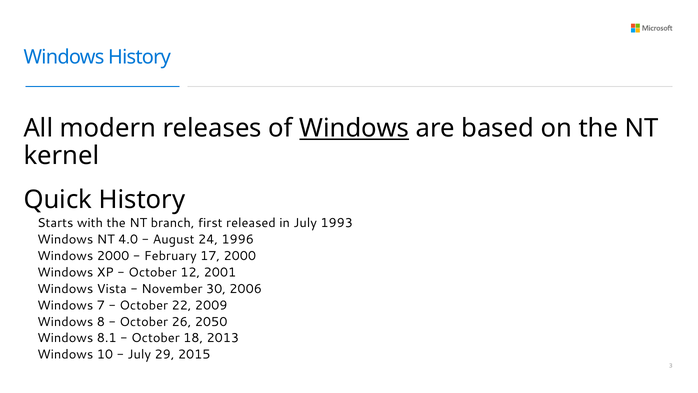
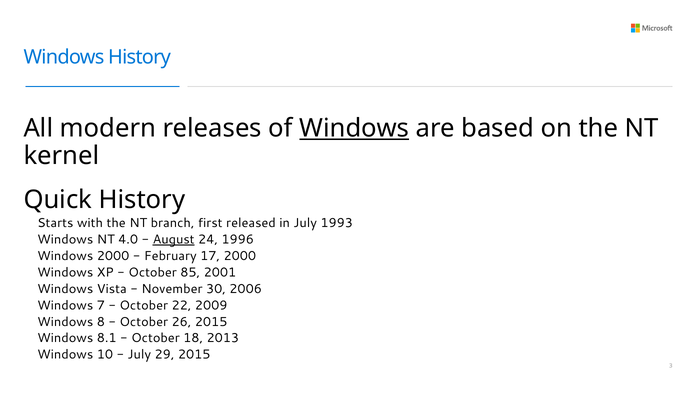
August underline: none -> present
12: 12 -> 85
26 2050: 2050 -> 2015
